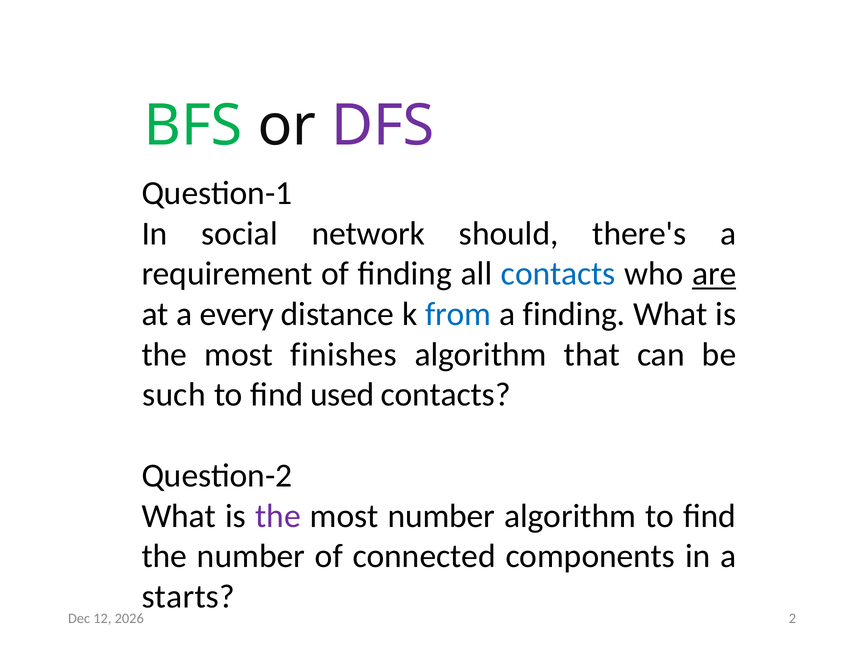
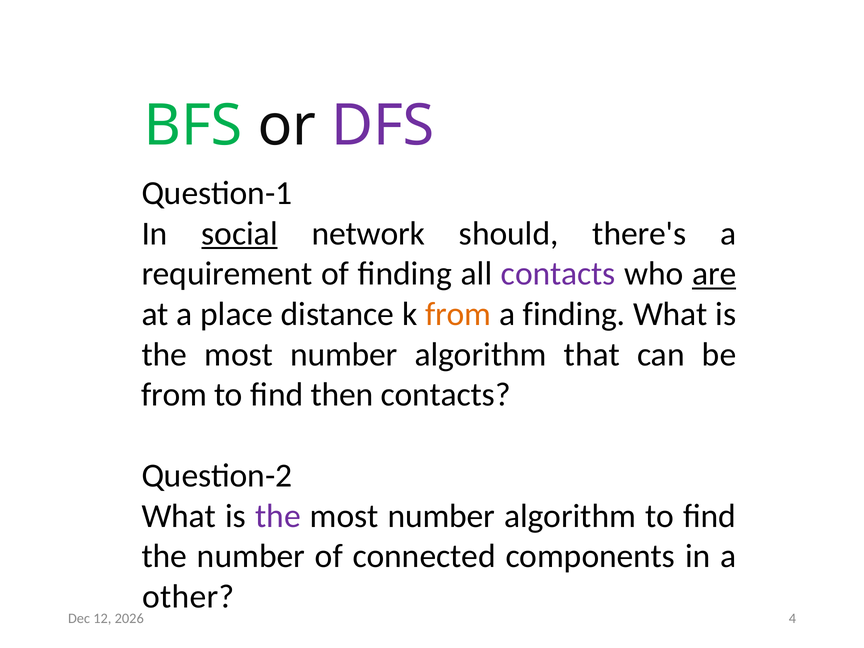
social underline: none -> present
contacts at (558, 274) colour: blue -> purple
every: every -> place
from at (458, 314) colour: blue -> orange
finishes at (344, 355): finishes -> number
such at (174, 395): such -> from
used: used -> then
starts: starts -> other
2: 2 -> 4
